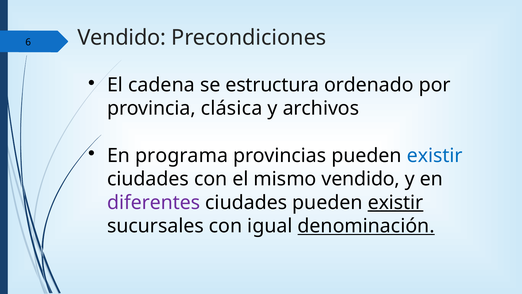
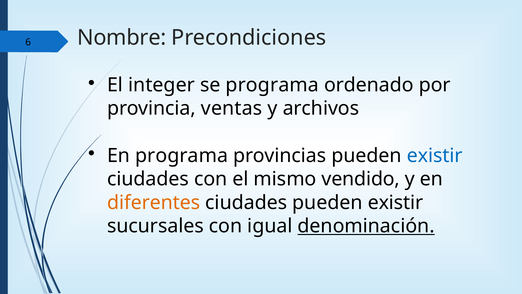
Vendido at (122, 38): Vendido -> Nombre
cadena: cadena -> integer
se estructura: estructura -> programa
clásica: clásica -> ventas
diferentes colour: purple -> orange
existir at (396, 202) underline: present -> none
